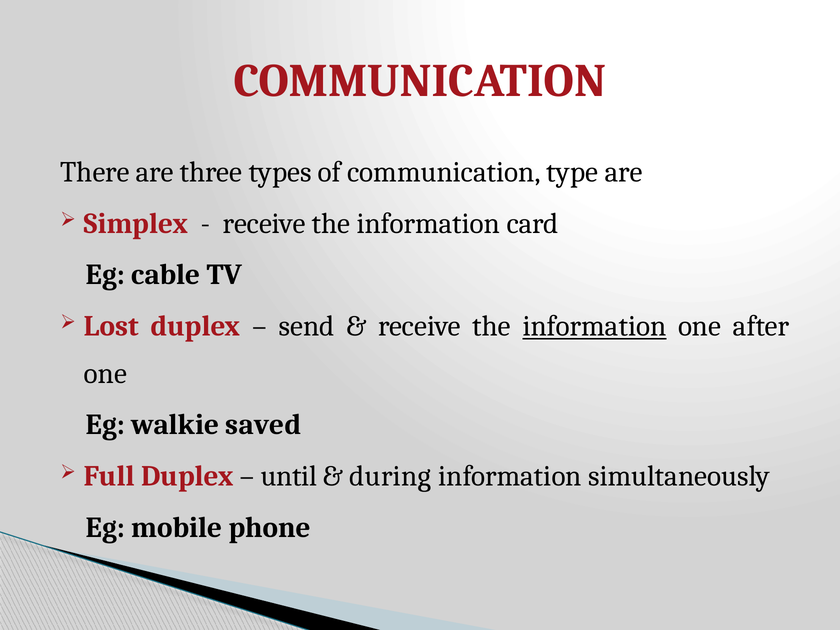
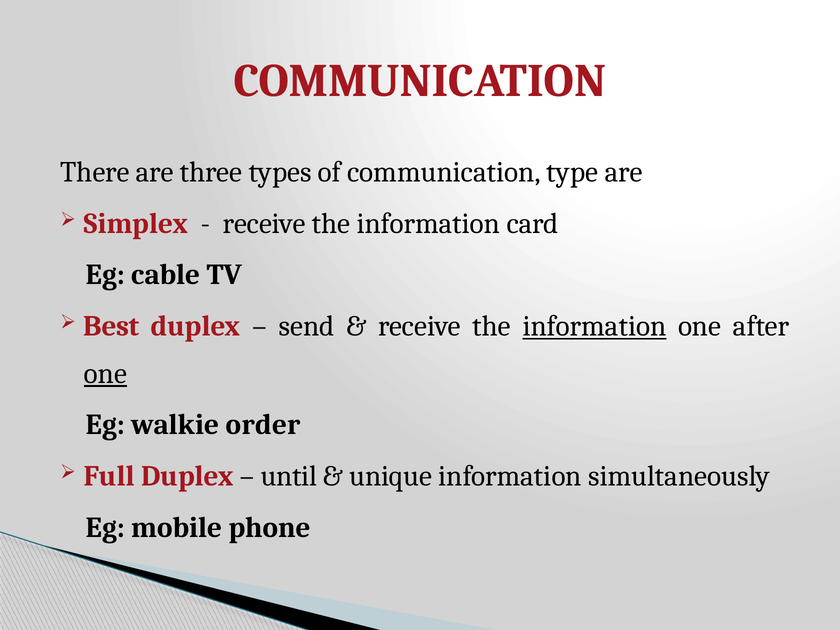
Lost: Lost -> Best
one at (105, 373) underline: none -> present
saved: saved -> order
during: during -> unique
